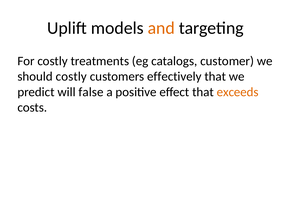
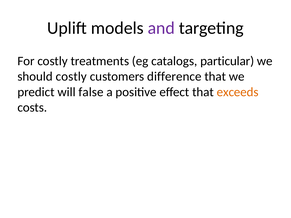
and colour: orange -> purple
customer: customer -> particular
effectively: effectively -> difference
